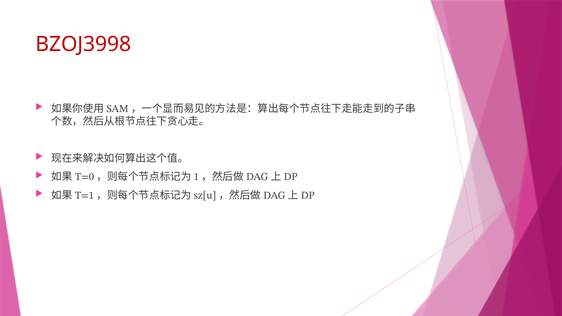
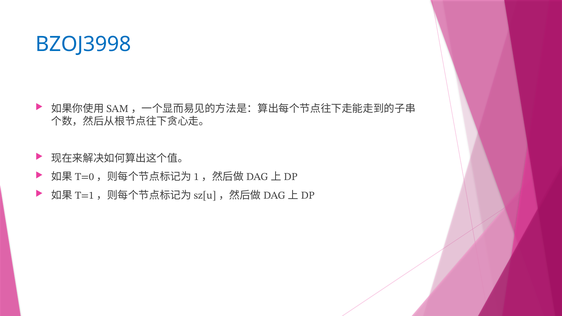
BZOJ3998 colour: red -> blue
